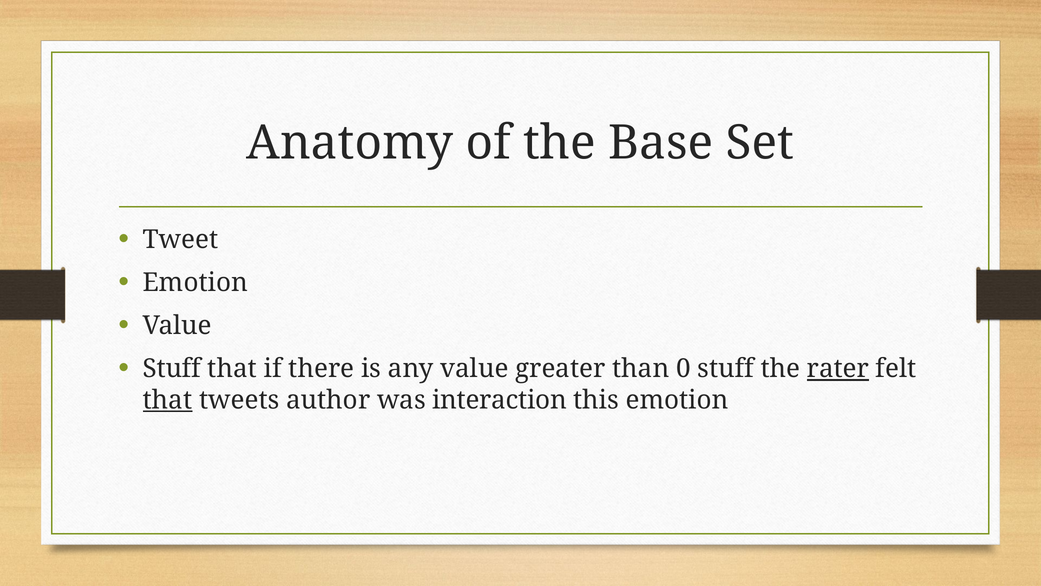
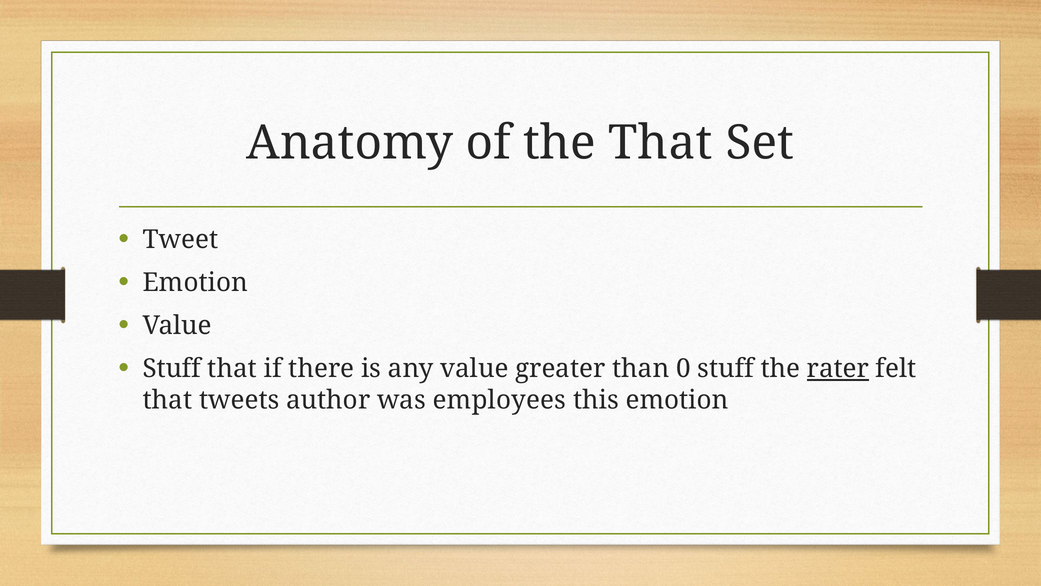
the Base: Base -> That
that at (168, 400) underline: present -> none
interaction: interaction -> employees
